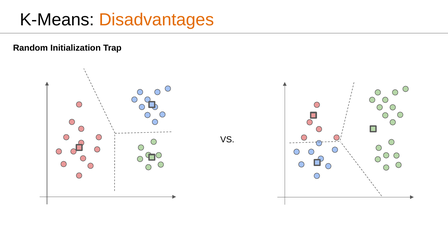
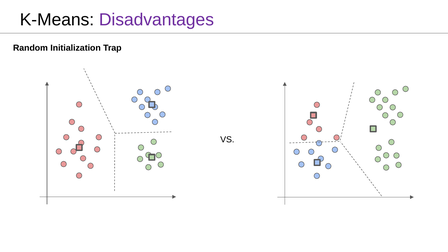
Disadvantages colour: orange -> purple
